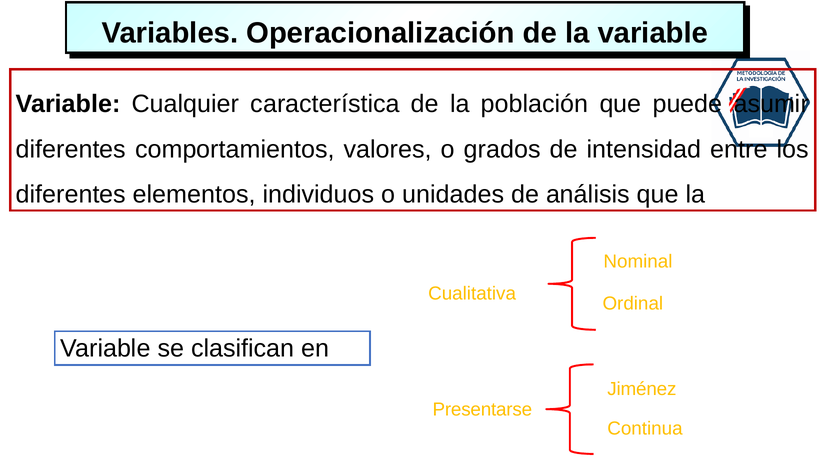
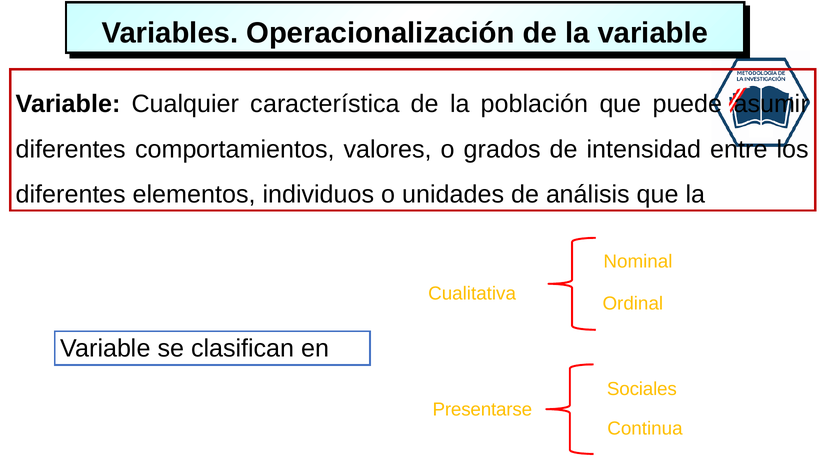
Jiménez: Jiménez -> Sociales
